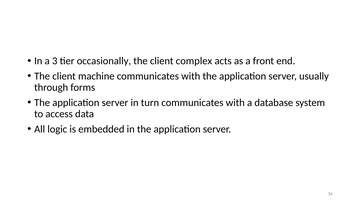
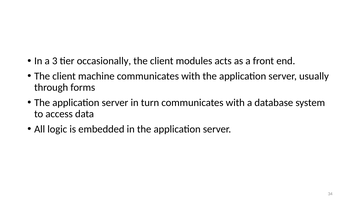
complex: complex -> modules
